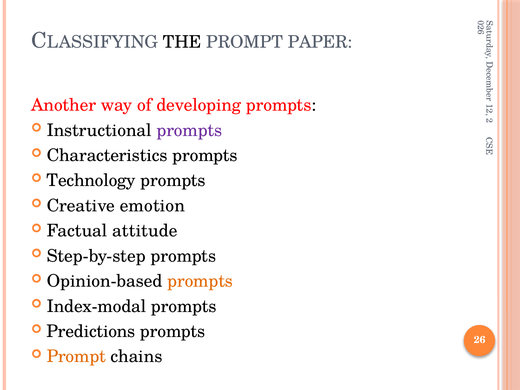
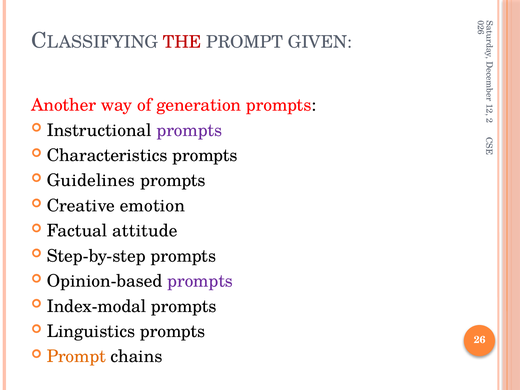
THE colour: black -> red
PAPER: PAPER -> GIVEN
developing: developing -> generation
Technology: Technology -> Guidelines
prompts at (200, 281) colour: orange -> purple
Predictions: Predictions -> Linguistics
